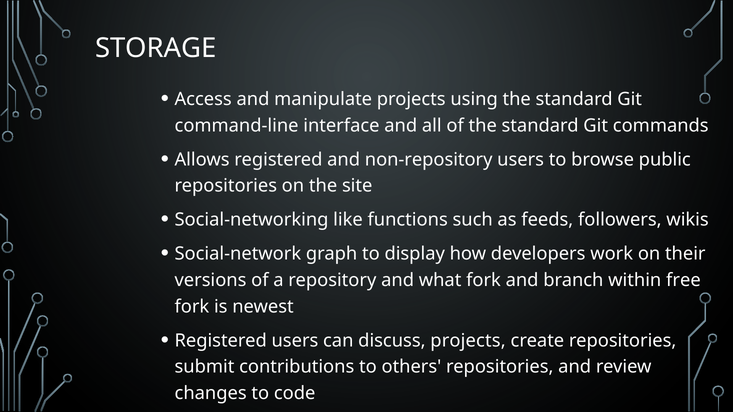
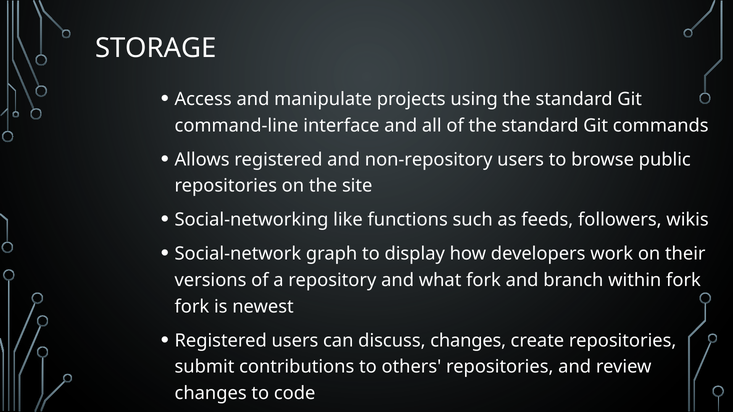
within free: free -> fork
discuss projects: projects -> changes
